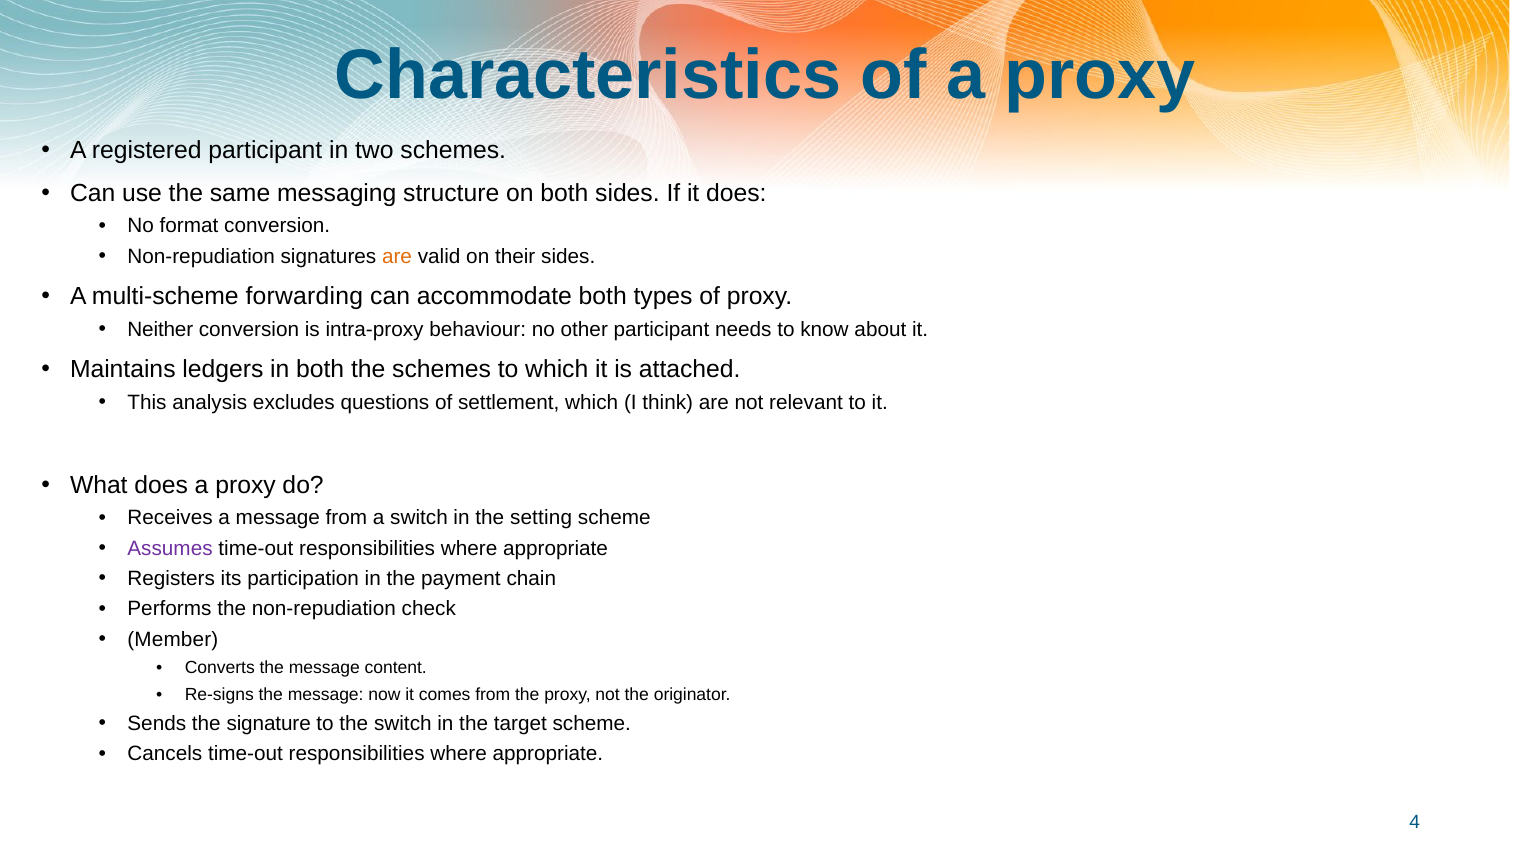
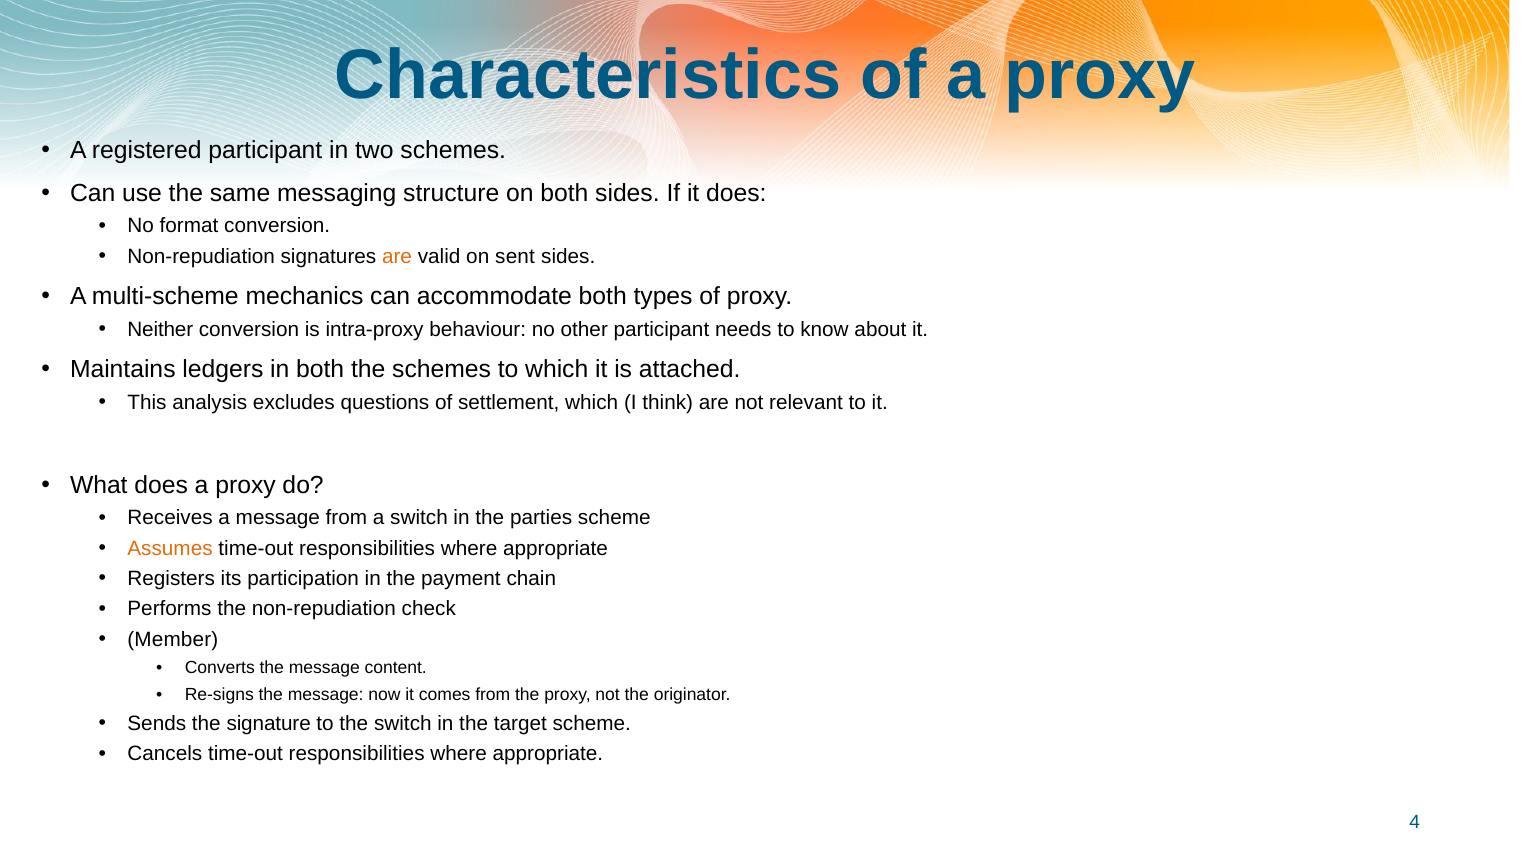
their: their -> sent
forwarding: forwarding -> mechanics
setting: setting -> parties
Assumes colour: purple -> orange
